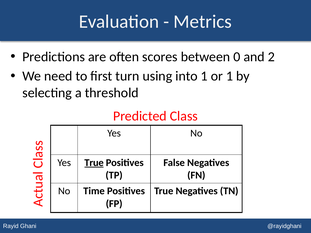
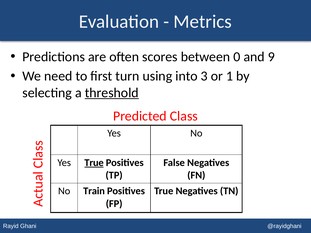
2: 2 -> 9
into 1: 1 -> 3
threshold underline: none -> present
Time: Time -> Train
